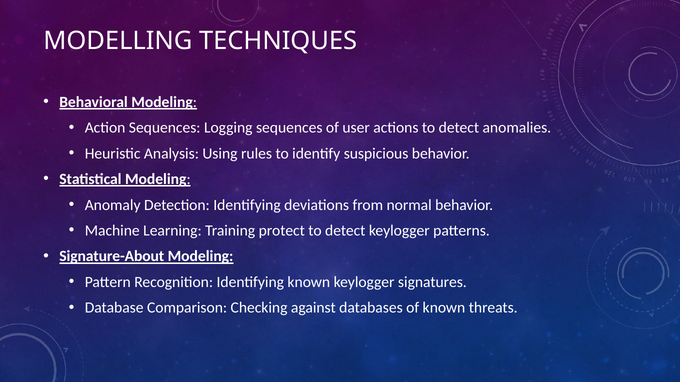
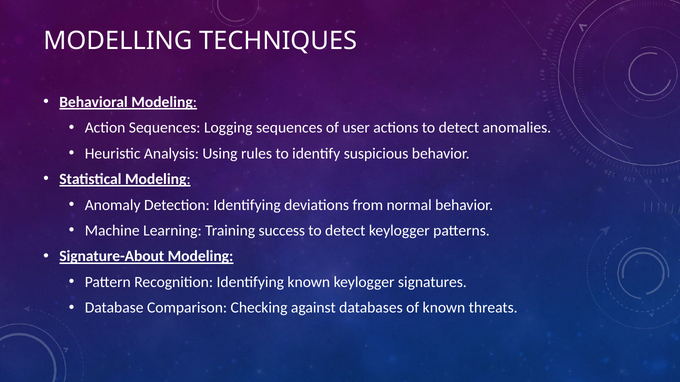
protect: protect -> success
